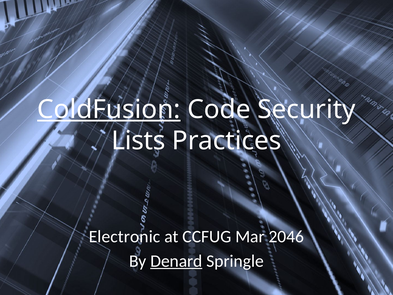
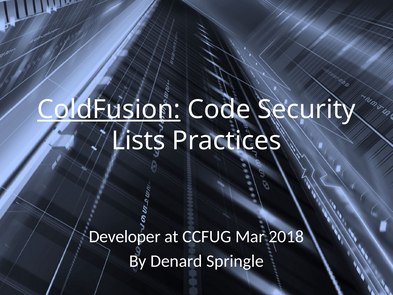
Electronic: Electronic -> Developer
2046: 2046 -> 2018
Denard underline: present -> none
